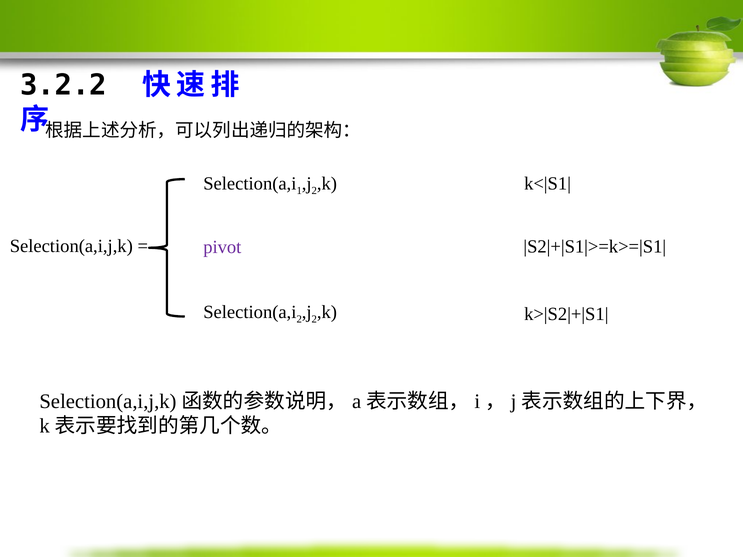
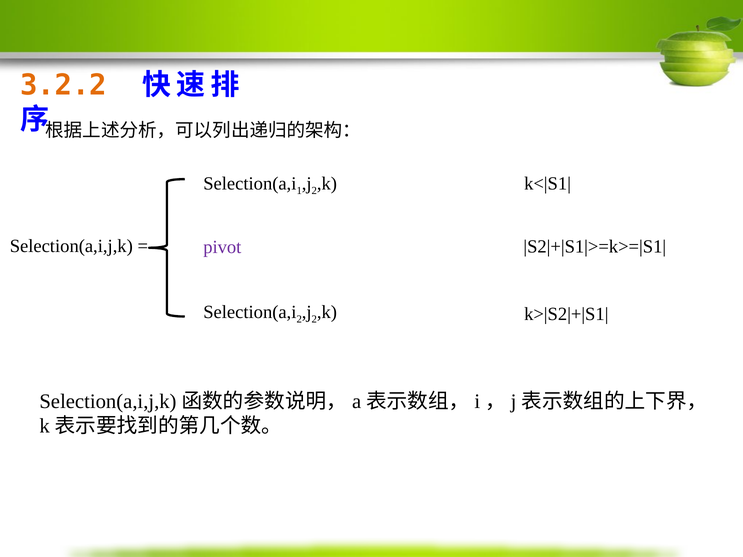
3.2.2 colour: black -> orange
